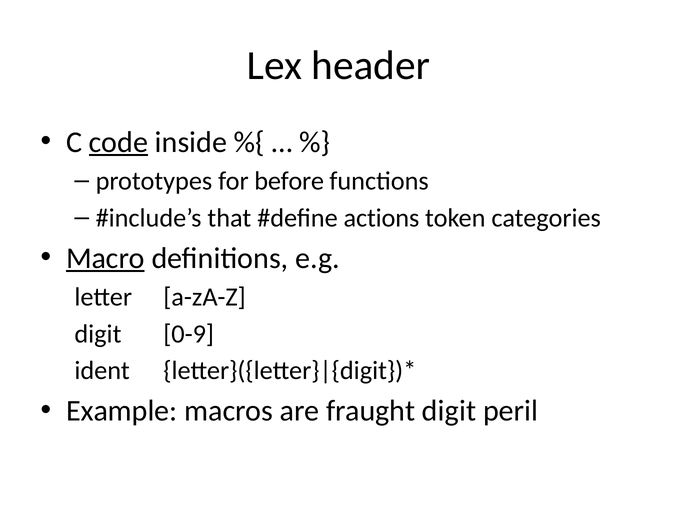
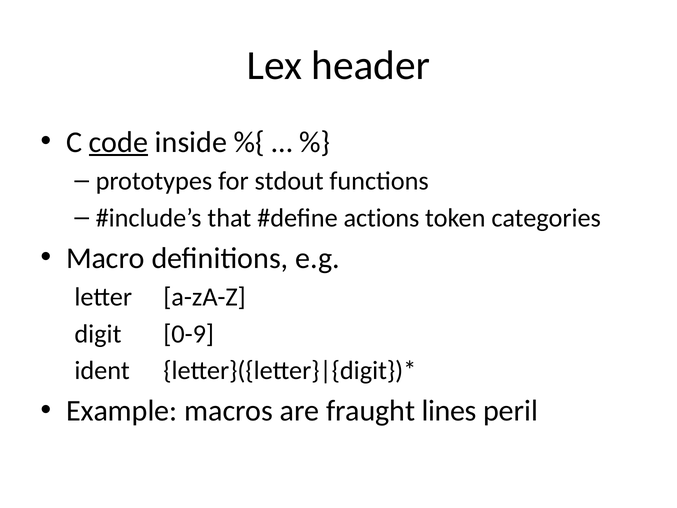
before: before -> stdout
Macro underline: present -> none
fraught digit: digit -> lines
